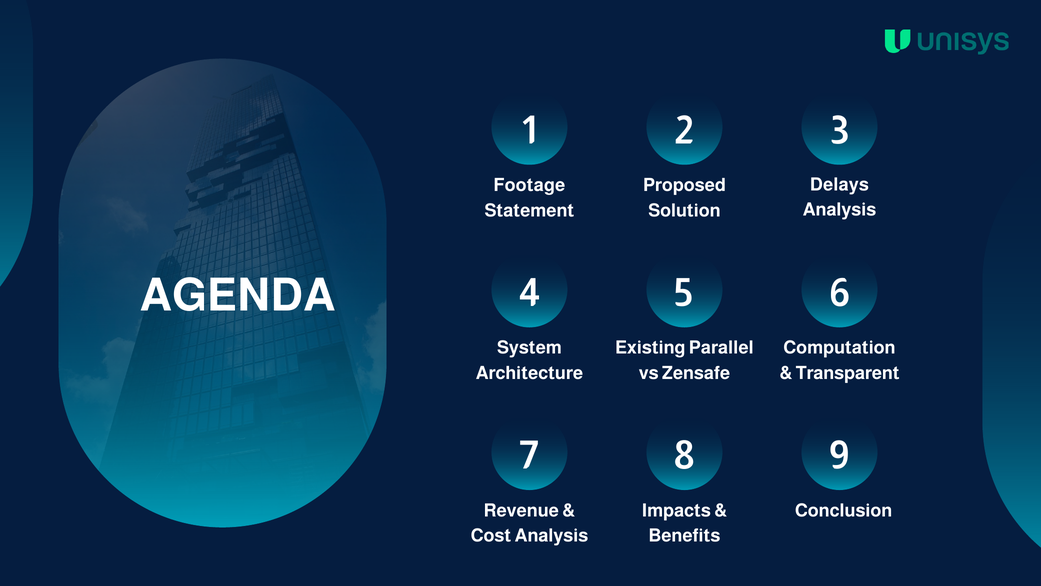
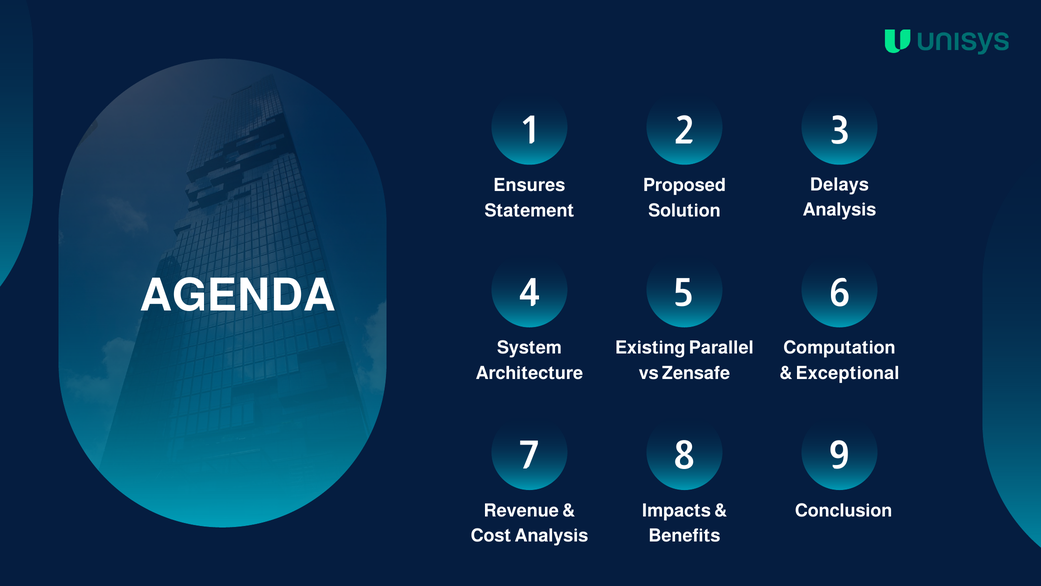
Footage: Footage -> Ensures
Transparent: Transparent -> Exceptional
